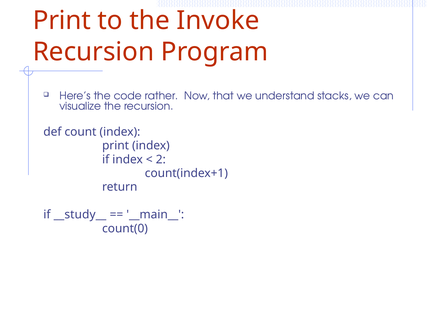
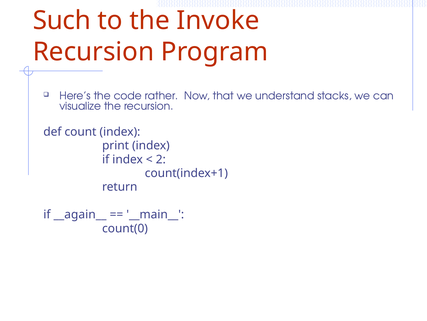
Print at (62, 20): Print -> Such
__study__: __study__ -> __again__
